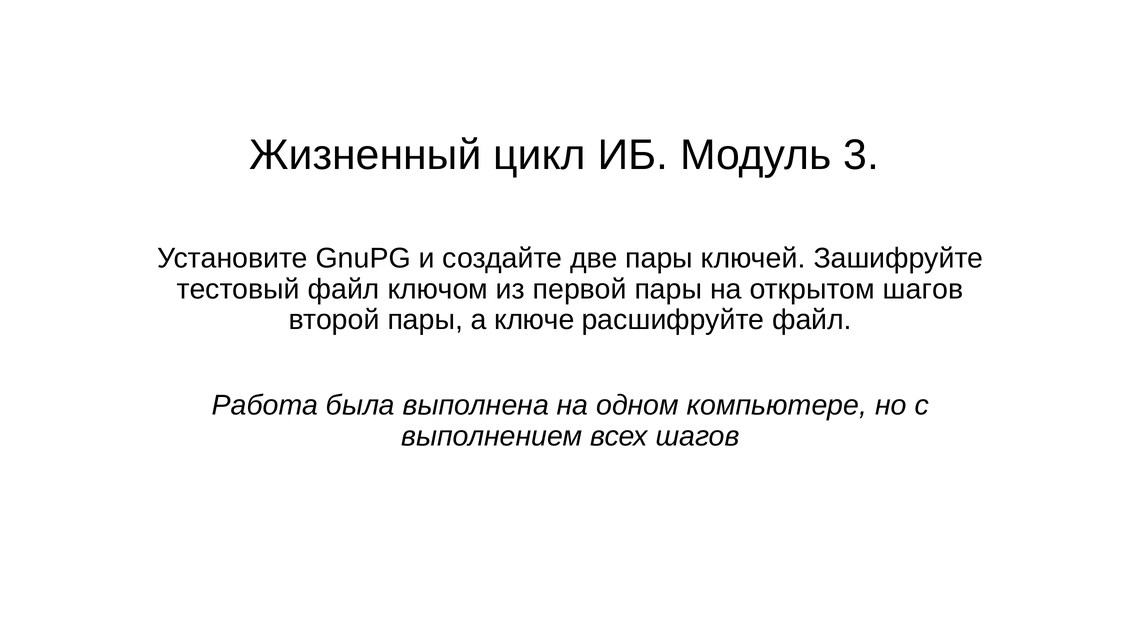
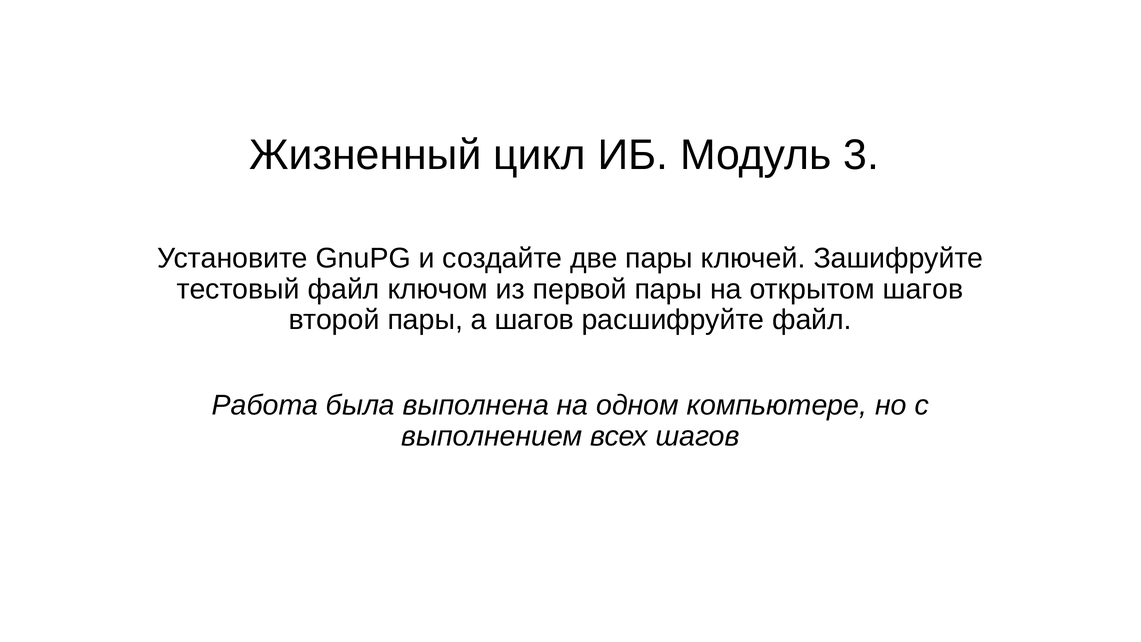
а ключе: ключе -> шагов
